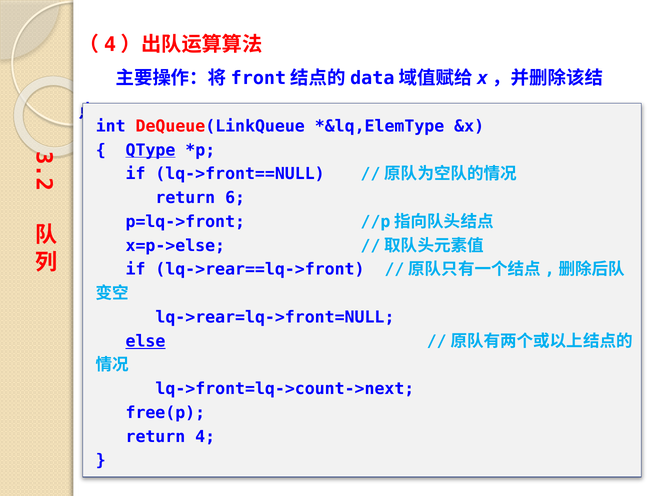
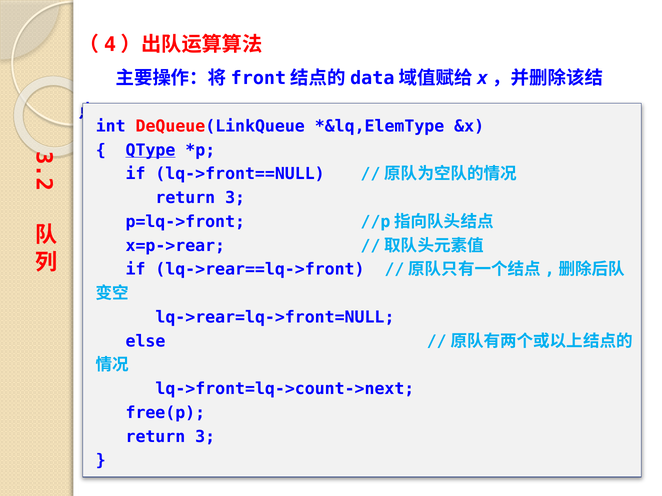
6 at (235, 198): 6 -> 3
x=p->else: x=p->else -> x=p->rear
else underline: present -> none
4 at (205, 437): 4 -> 3
